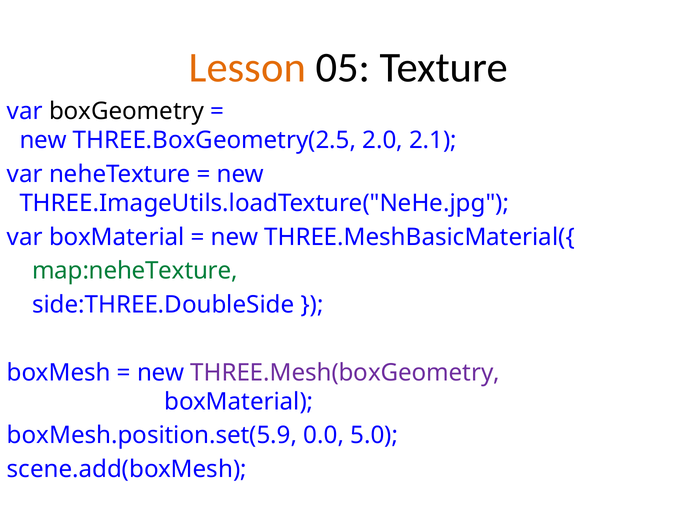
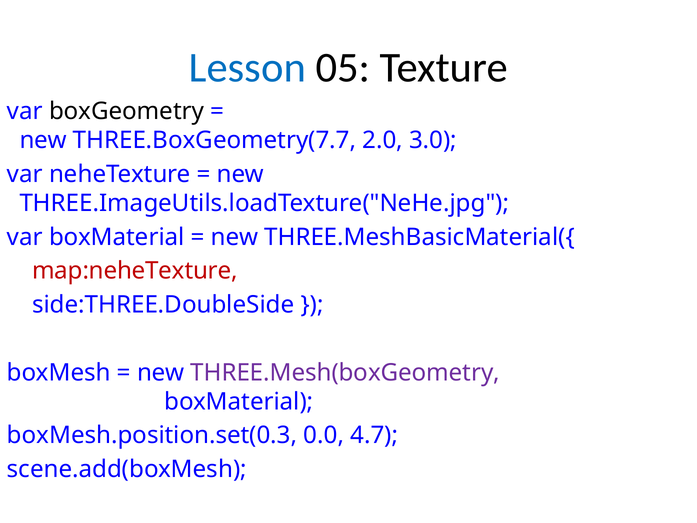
Lesson colour: orange -> blue
THREE.BoxGeometry(2.5: THREE.BoxGeometry(2.5 -> THREE.BoxGeometry(7.7
2.1: 2.1 -> 3.0
map:neheTexture colour: green -> red
boxMesh.position.set(5.9: boxMesh.position.set(5.9 -> boxMesh.position.set(0.3
5.0: 5.0 -> 4.7
